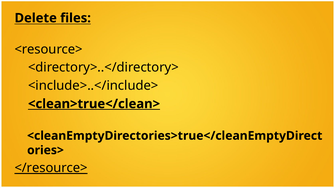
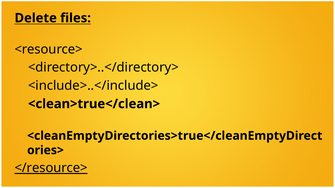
<clean>true</clean> underline: present -> none
